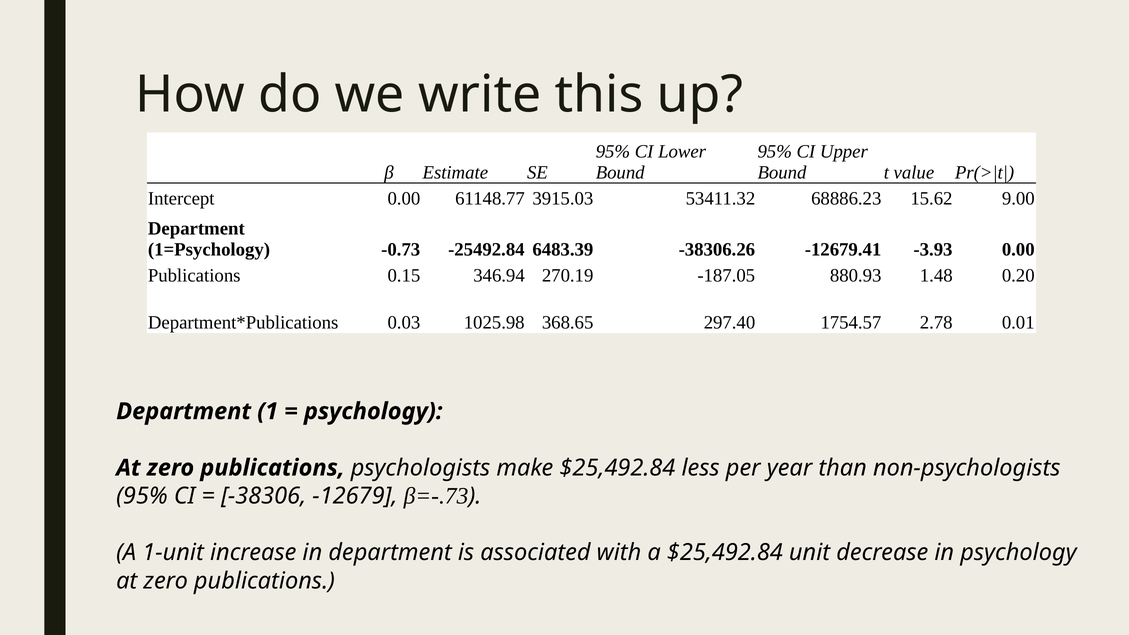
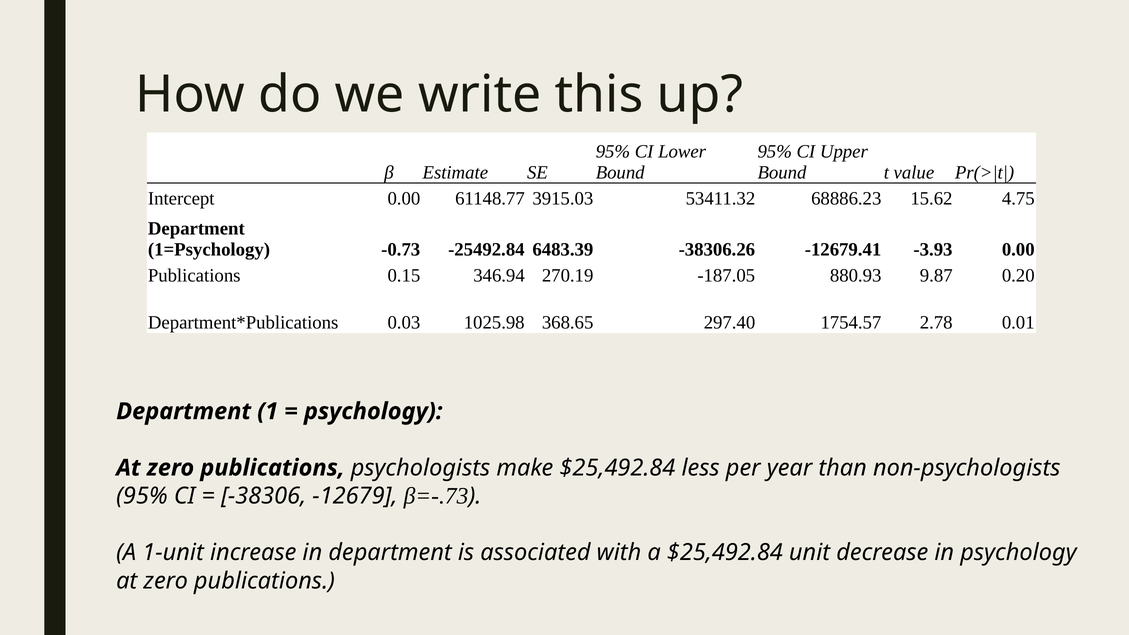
9.00: 9.00 -> 4.75
1.48: 1.48 -> 9.87
